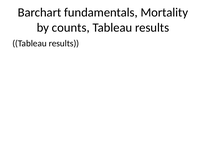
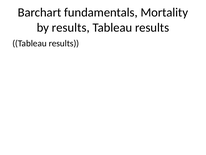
by counts: counts -> results
